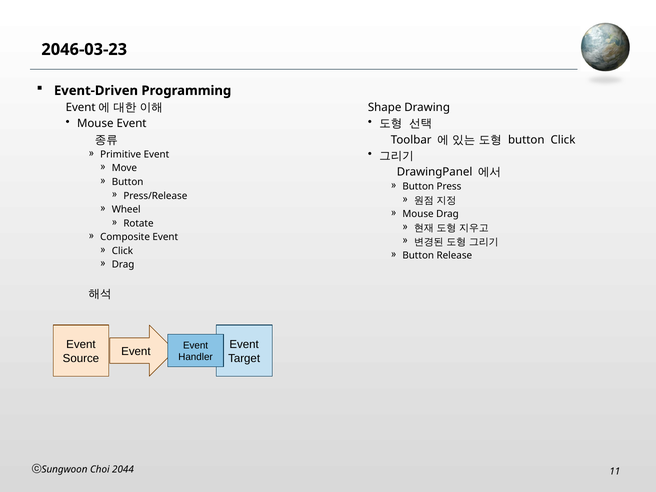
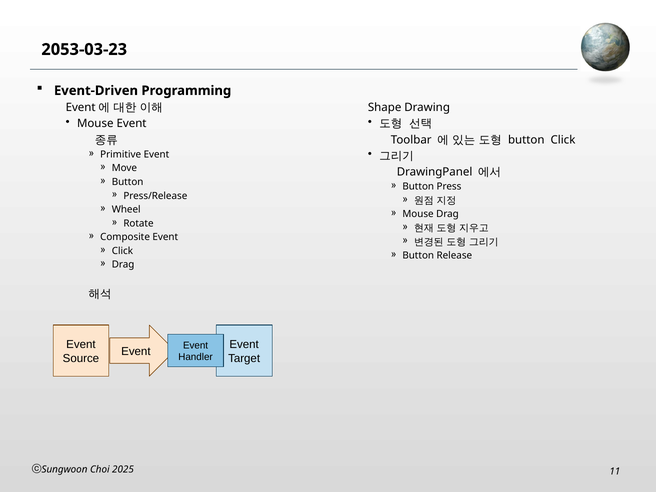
2046-03-23: 2046-03-23 -> 2053-03-23
2044: 2044 -> 2025
